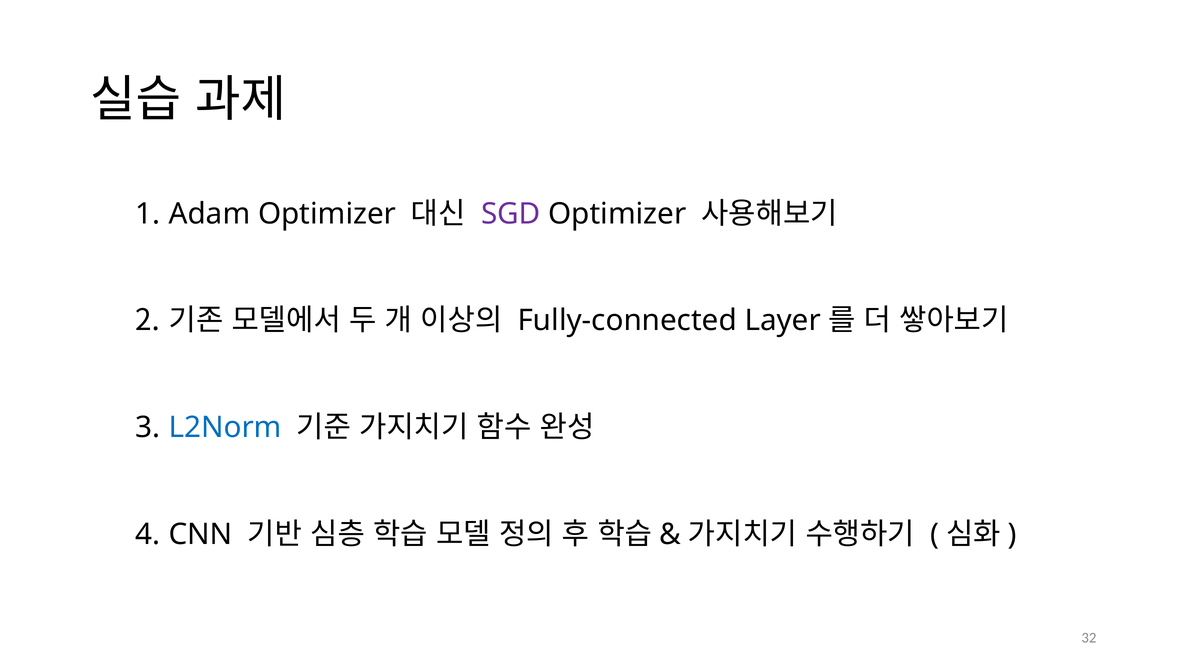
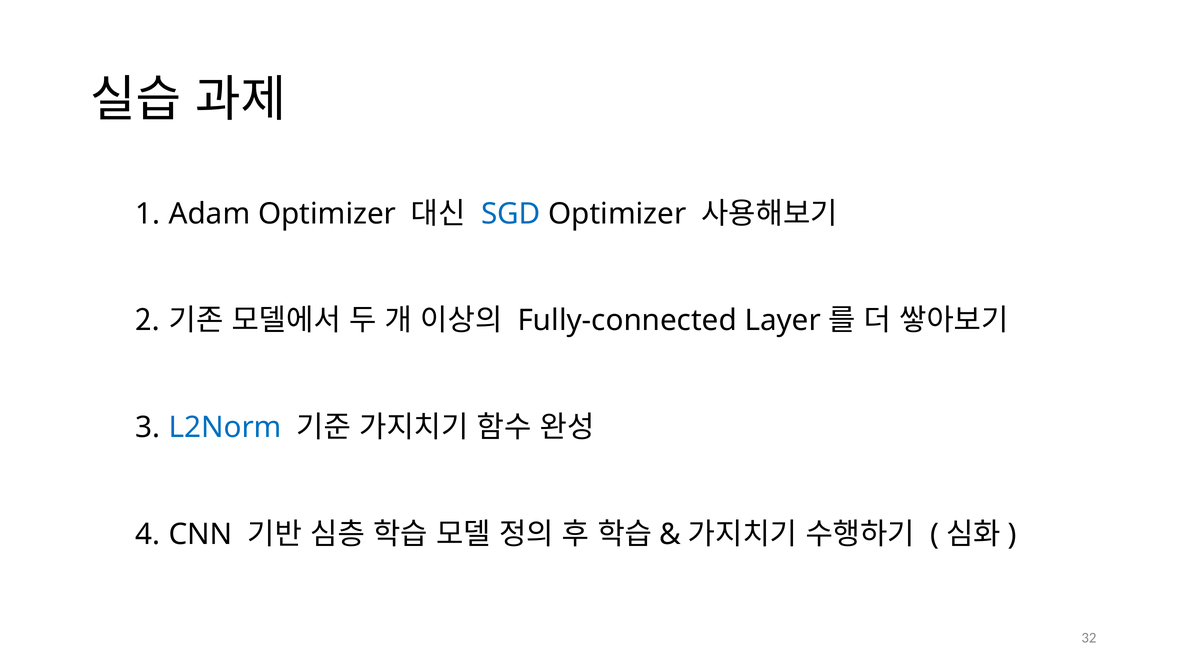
SGD colour: purple -> blue
